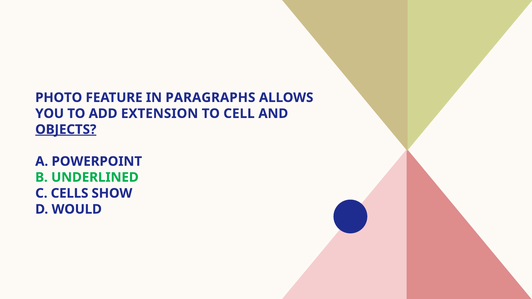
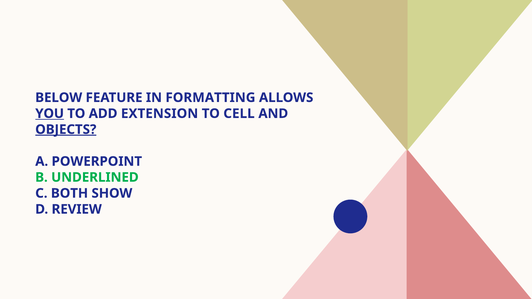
PHOTO: PHOTO -> BELOW
PARAGRAPHS: PARAGRAPHS -> FORMATTING
YOU underline: none -> present
CELLS: CELLS -> BOTH
WOULD: WOULD -> REVIEW
